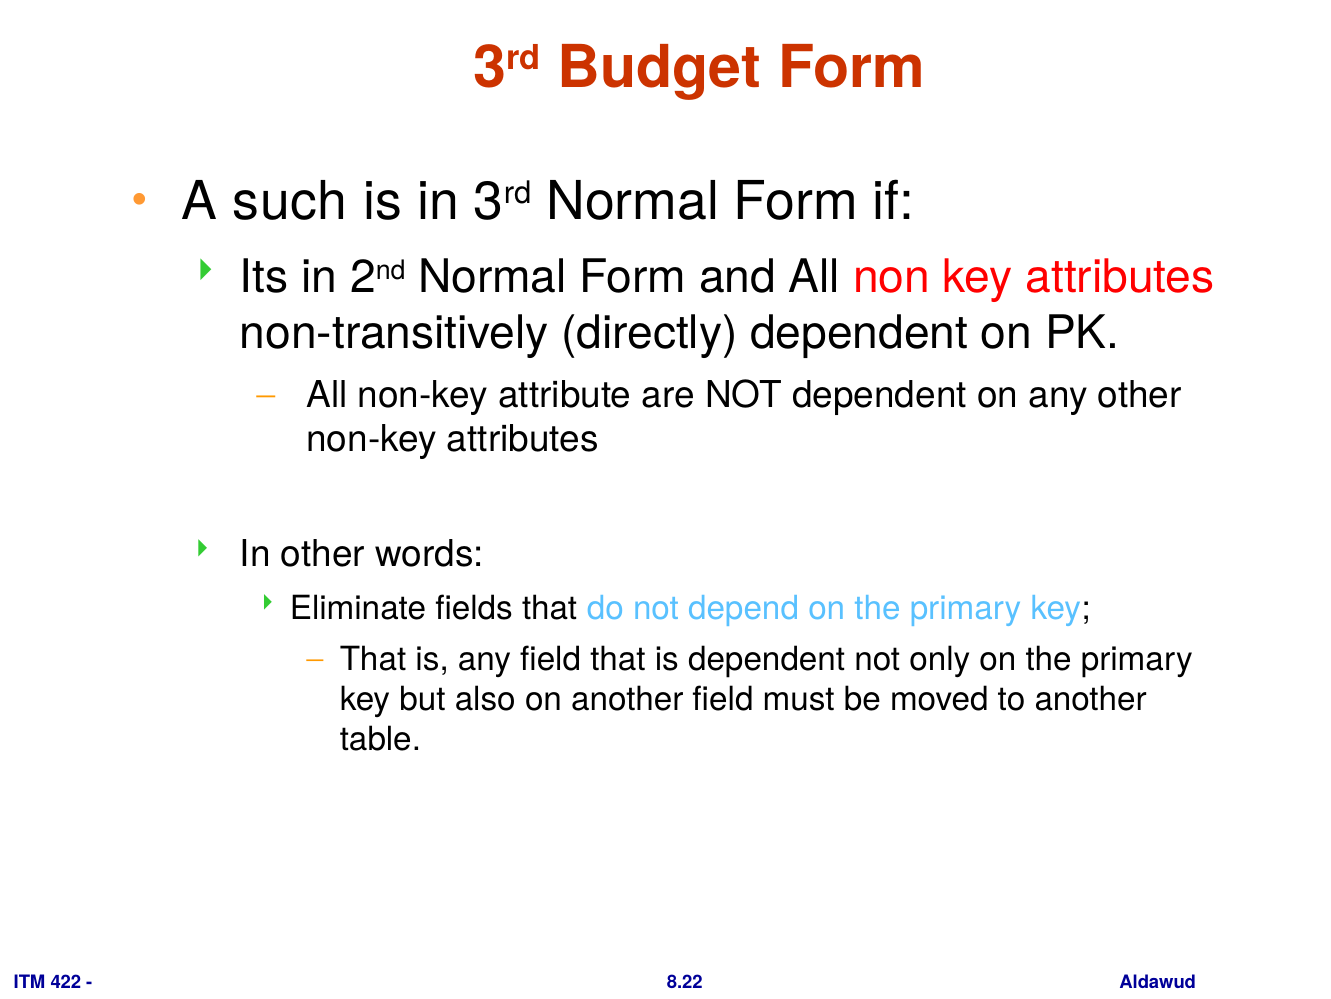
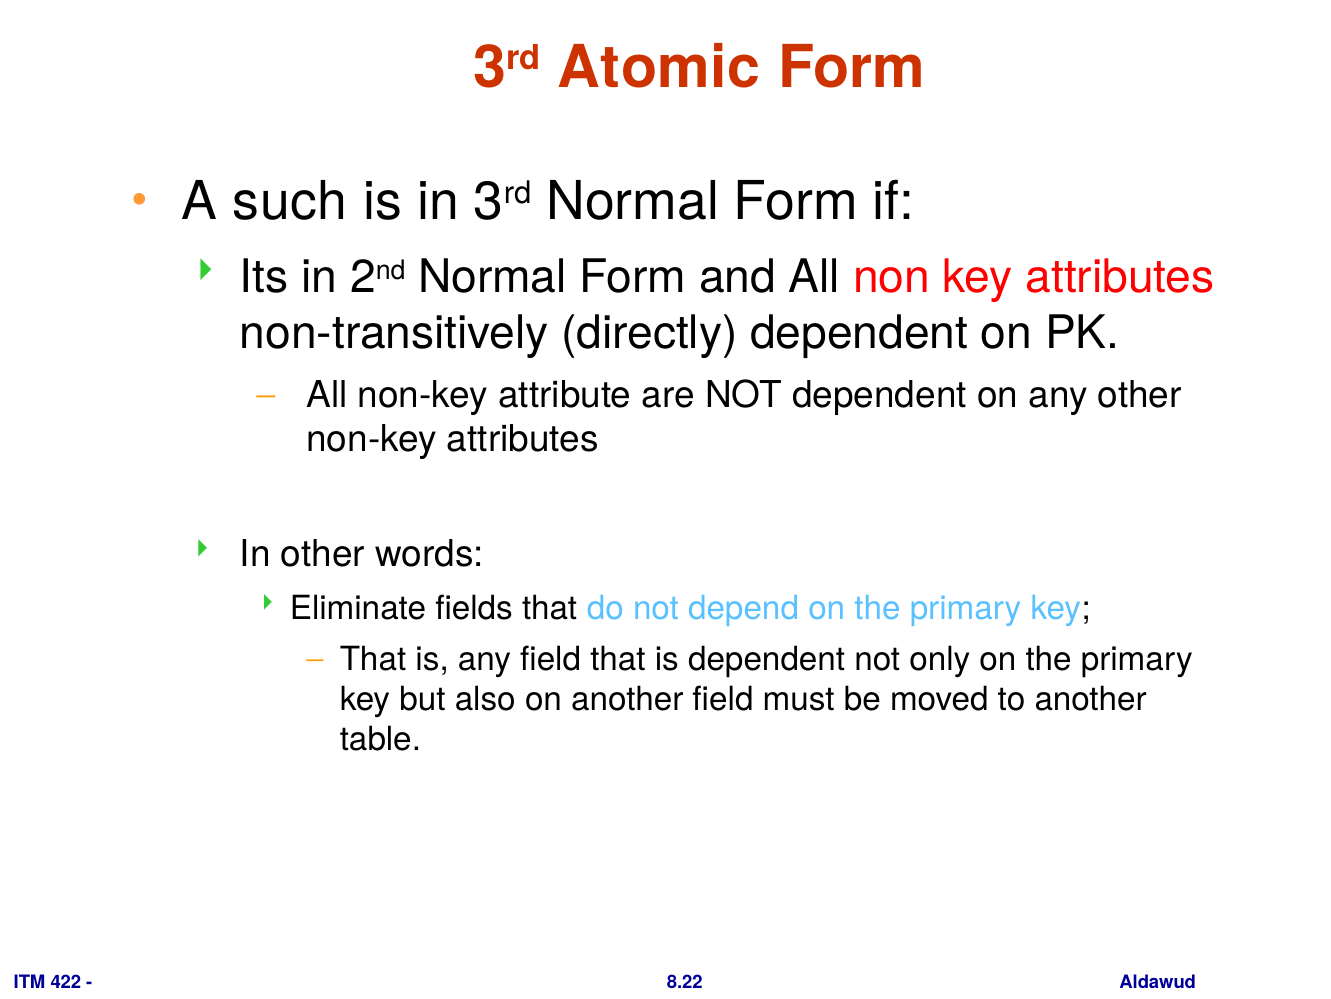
Budget: Budget -> Atomic
